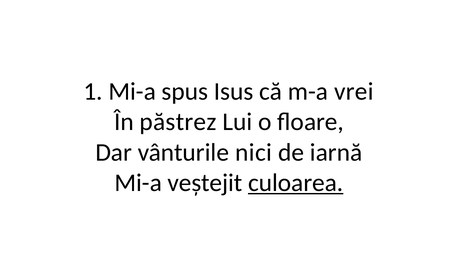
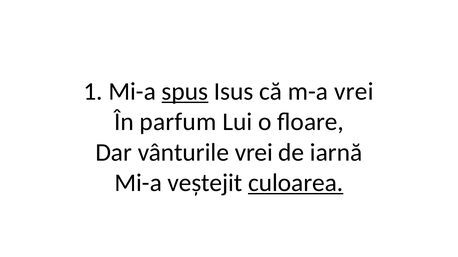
spus underline: none -> present
păstrez: păstrez -> parfum
vânturile nici: nici -> vrei
